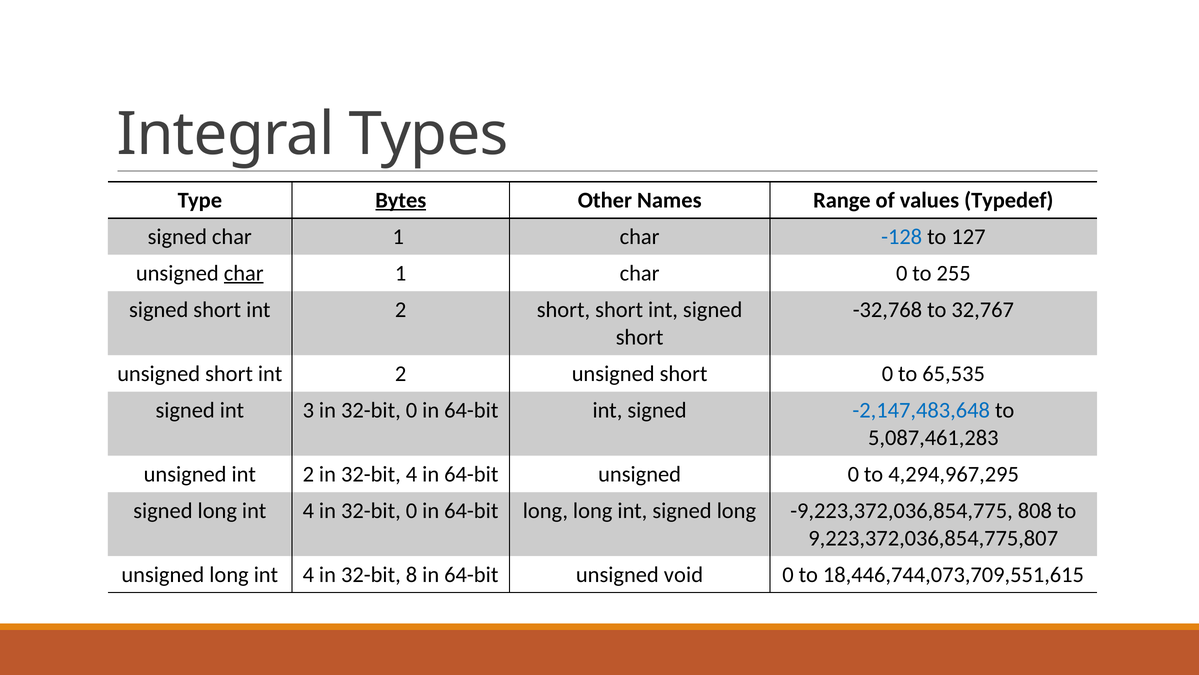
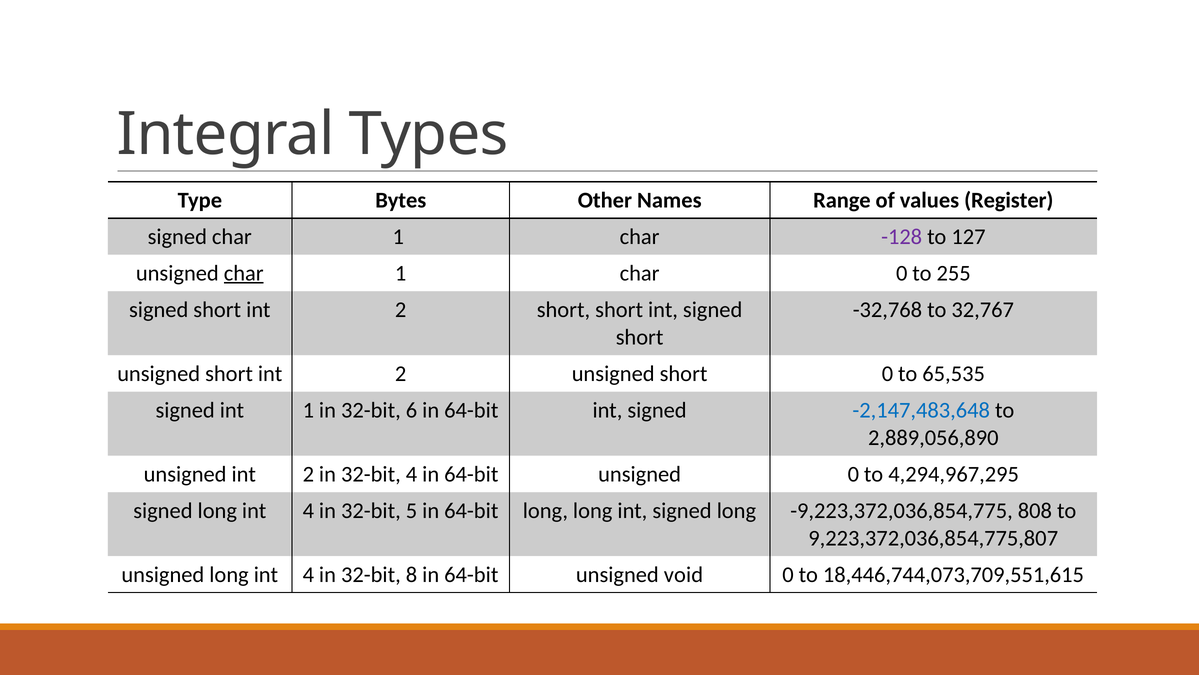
Bytes underline: present -> none
Typedef: Typedef -> Register
-128 colour: blue -> purple
int 3: 3 -> 1
0 at (411, 410): 0 -> 6
5,087,461,283: 5,087,461,283 -> 2,889,056,890
4 in 32-bit 0: 0 -> 5
